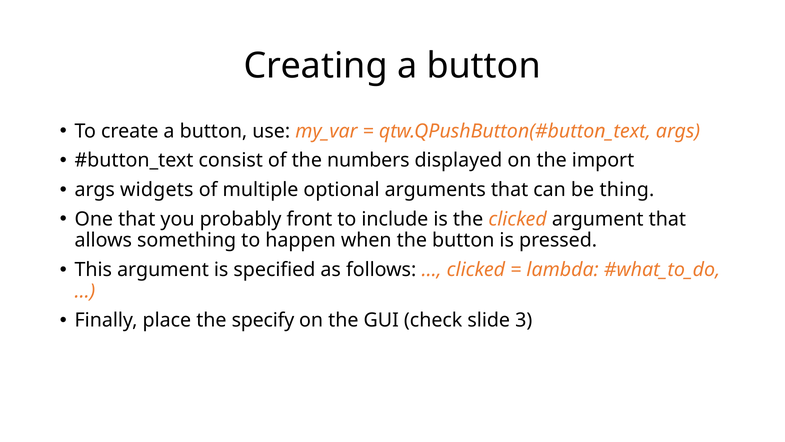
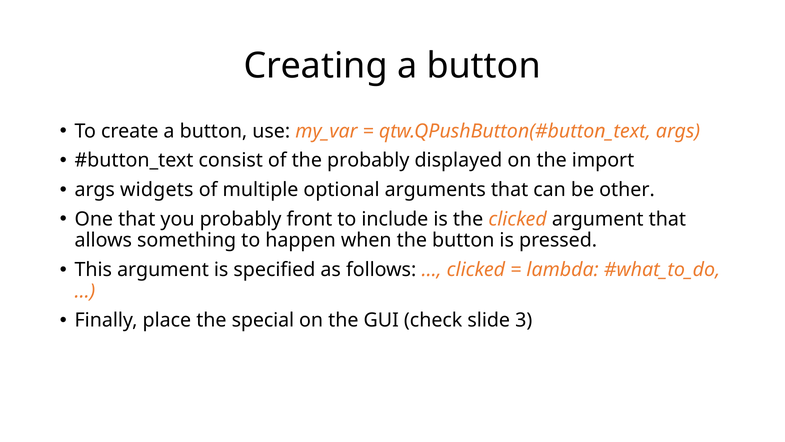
the numbers: numbers -> probably
thing: thing -> other
specify: specify -> special
